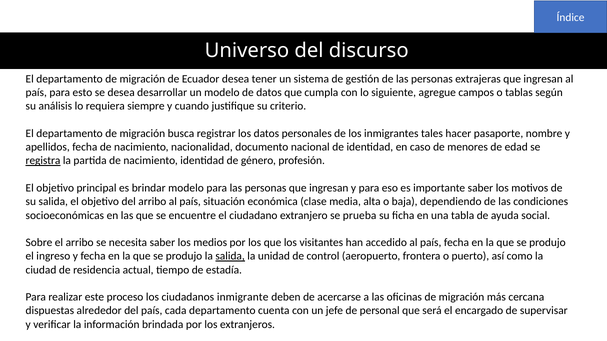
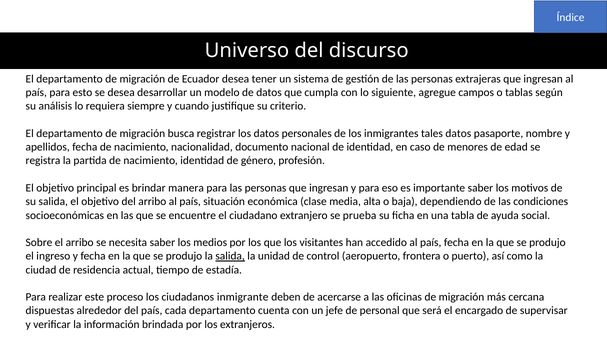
tales hacer: hacer -> datos
registra underline: present -> none
brindar modelo: modelo -> manera
